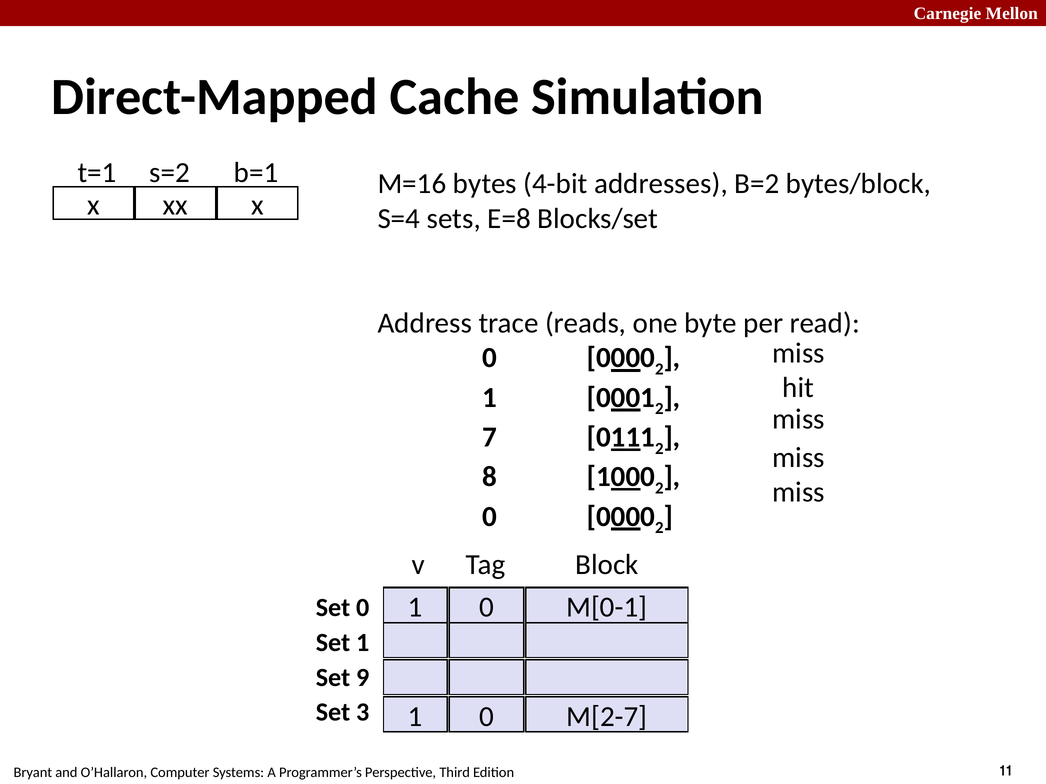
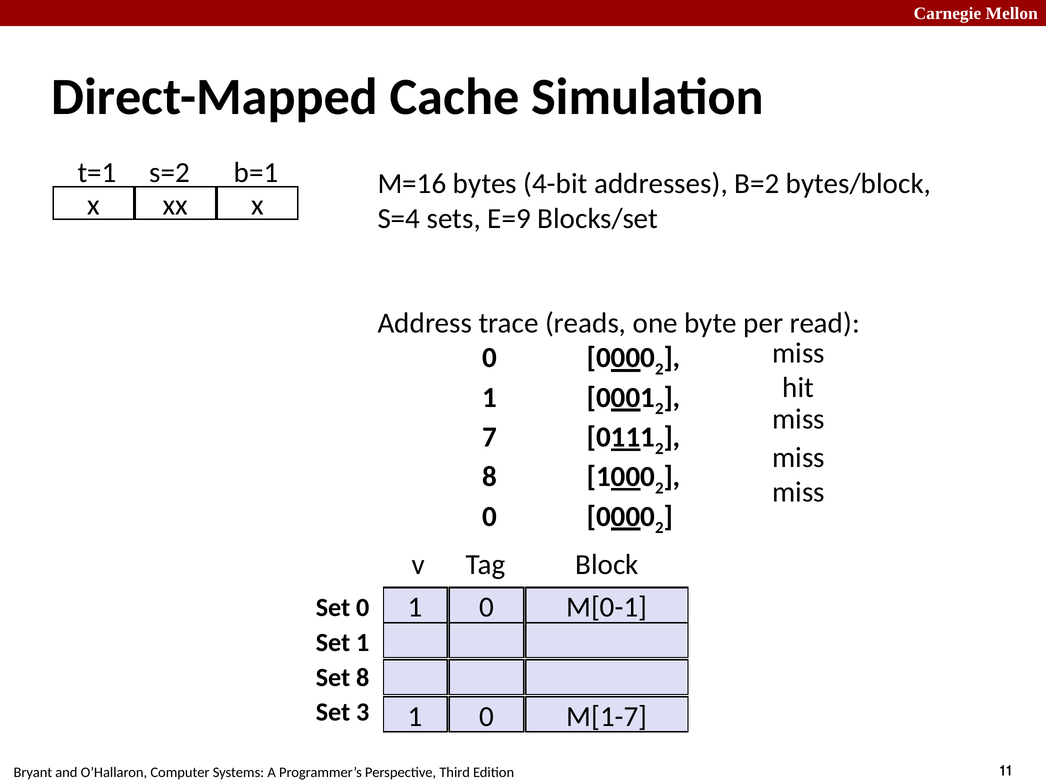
E=8: E=8 -> E=9
Set 9: 9 -> 8
M[2-7: M[2-7 -> M[1-7
